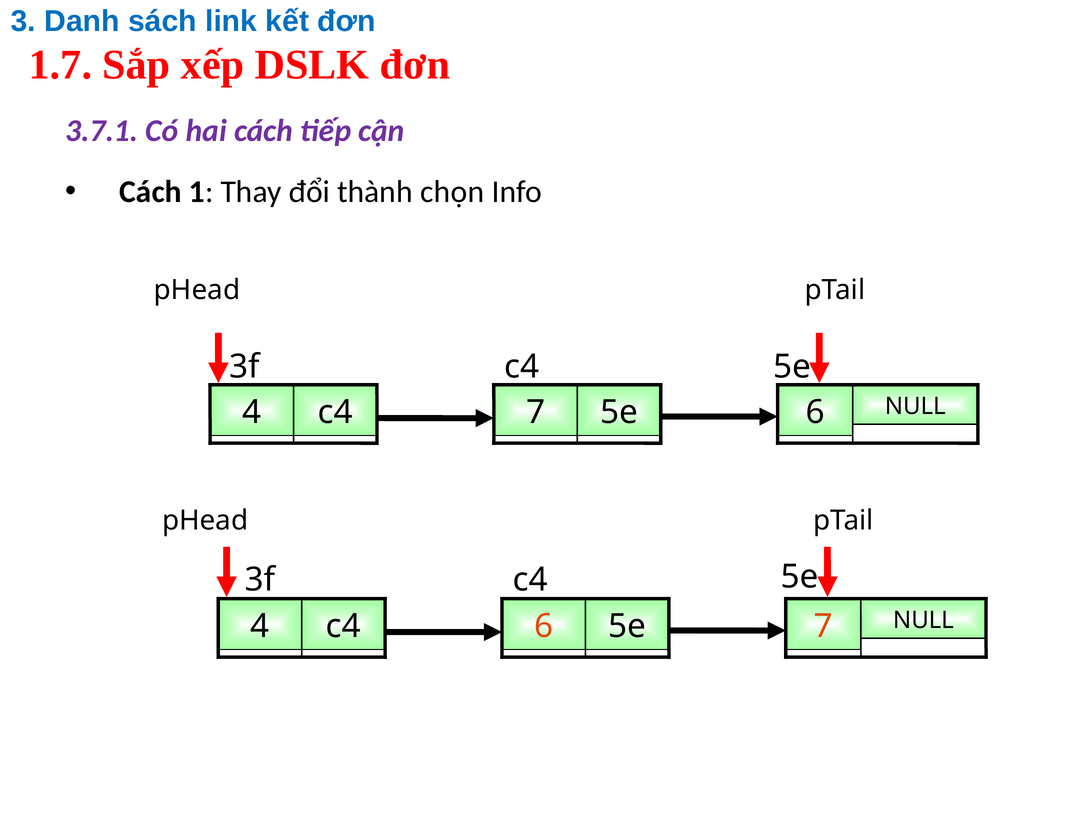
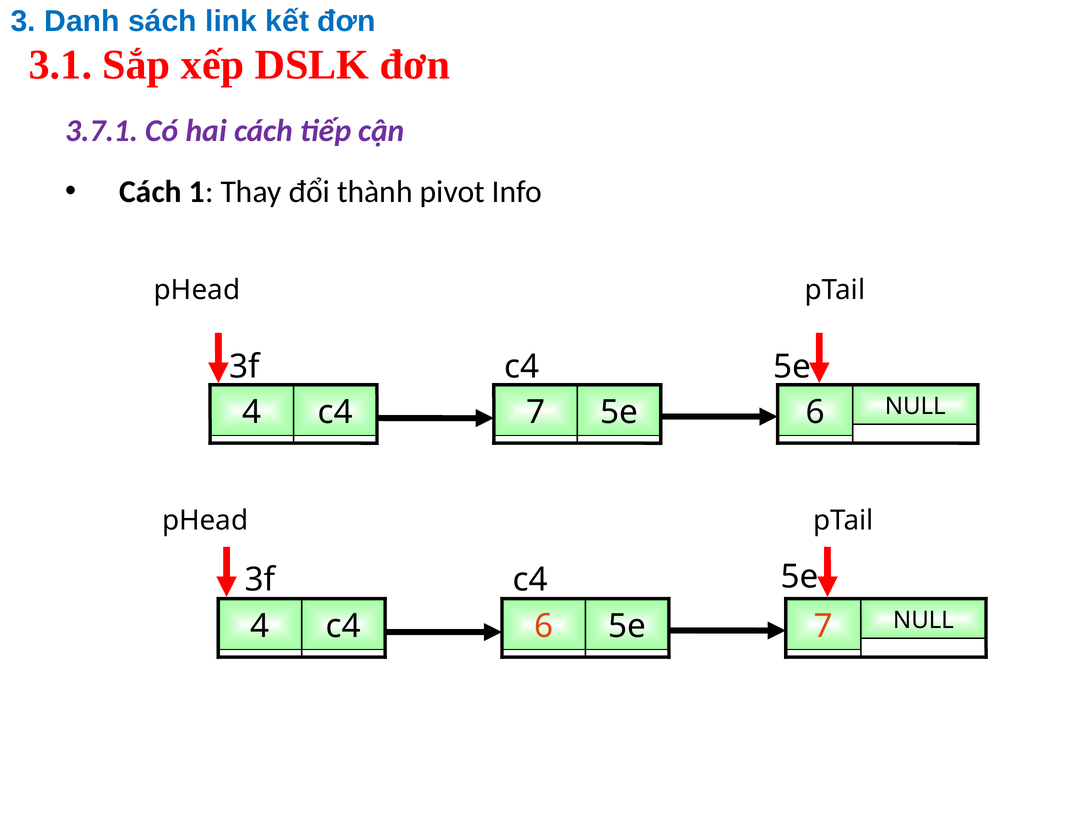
1.7: 1.7 -> 3.1
chọn: chọn -> pivot
